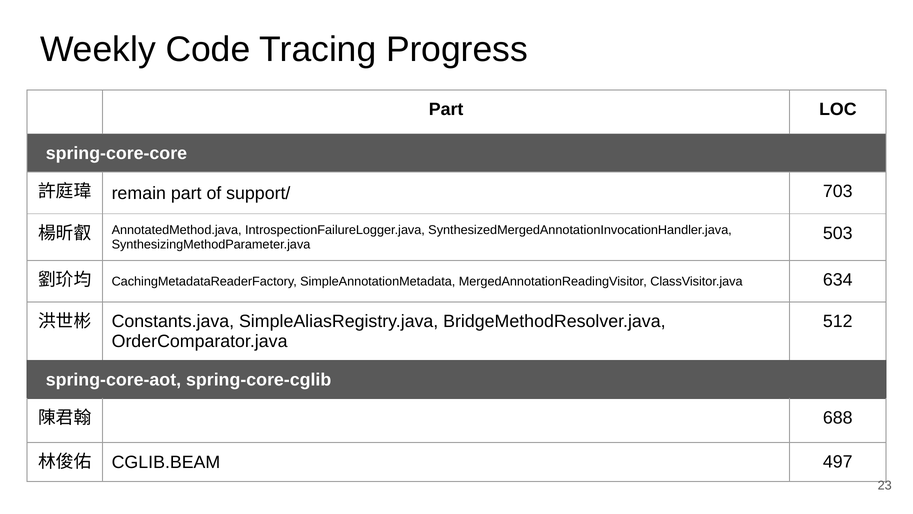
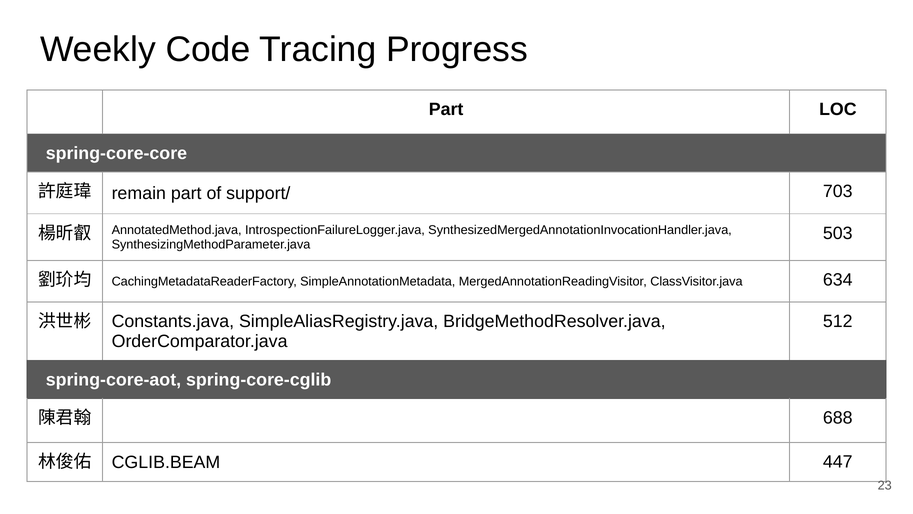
497: 497 -> 447
